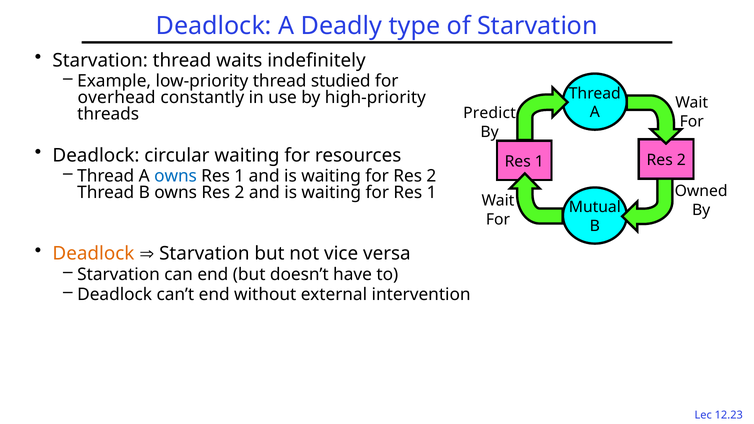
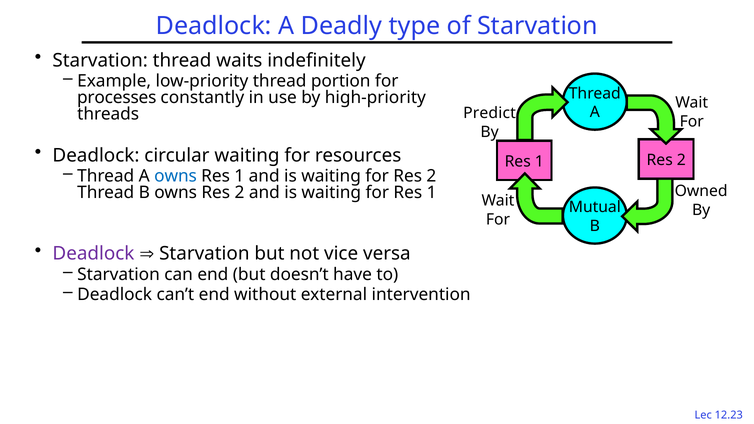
studied: studied -> portion
overhead: overhead -> processes
Deadlock at (93, 254) colour: orange -> purple
